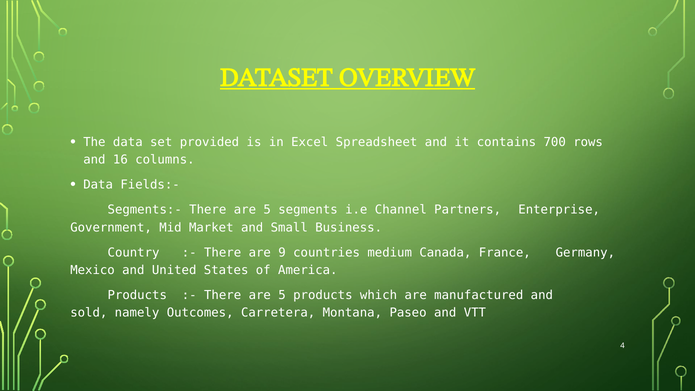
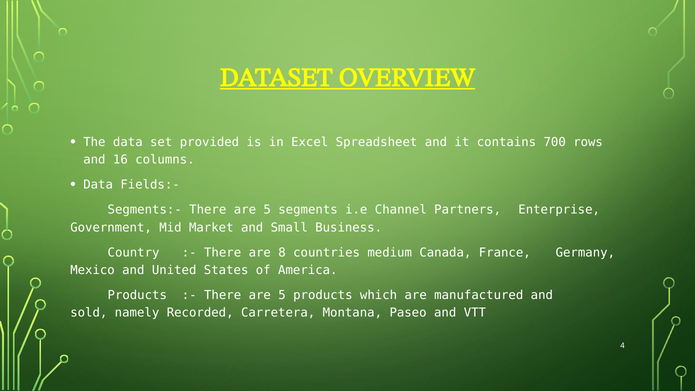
9: 9 -> 8
Outcomes: Outcomes -> Recorded
